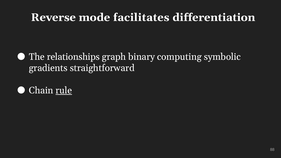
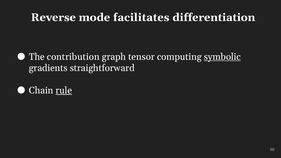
relationships: relationships -> contribution
binary: binary -> tensor
symbolic underline: none -> present
